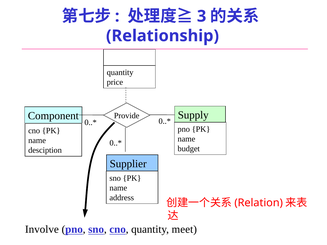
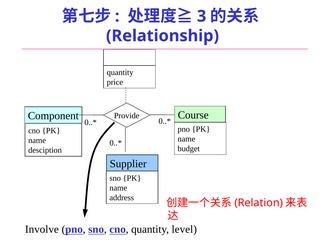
Supply: Supply -> Course
meet: meet -> level
